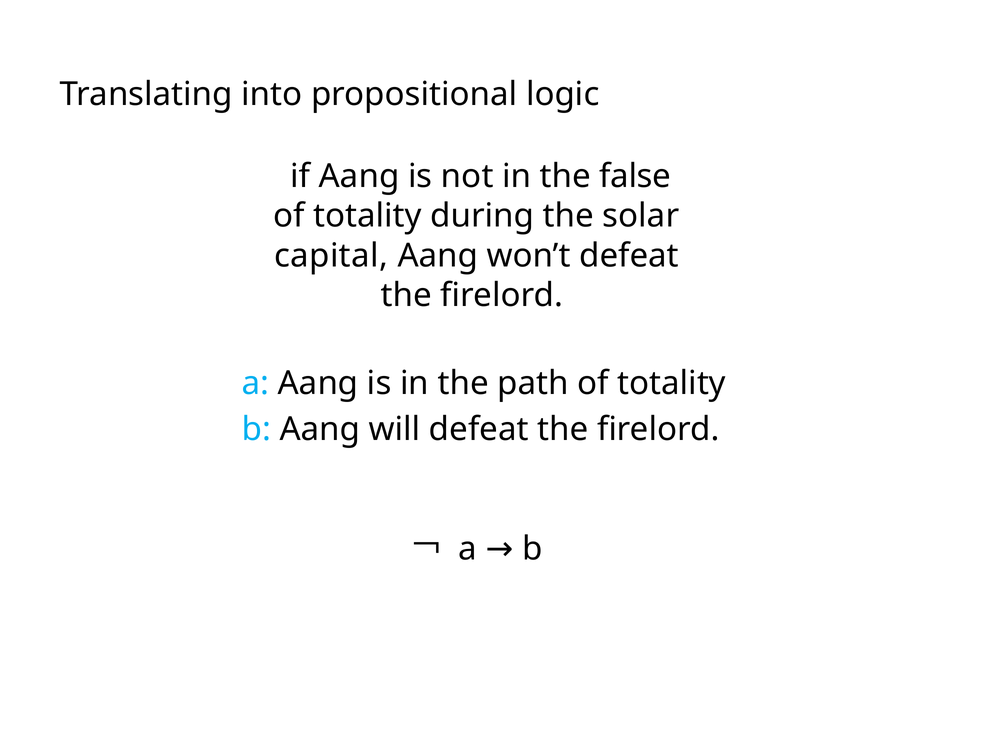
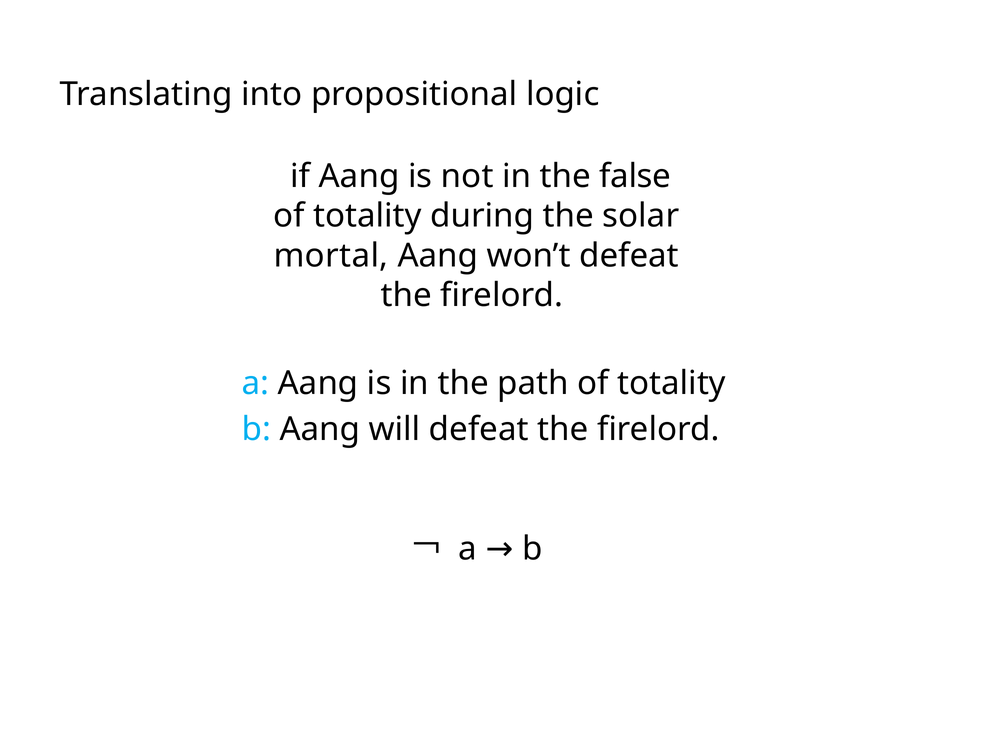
capital: capital -> mortal
